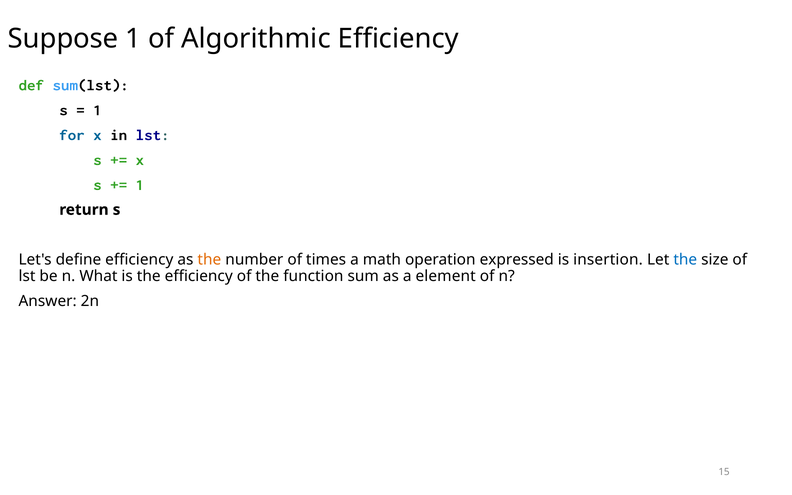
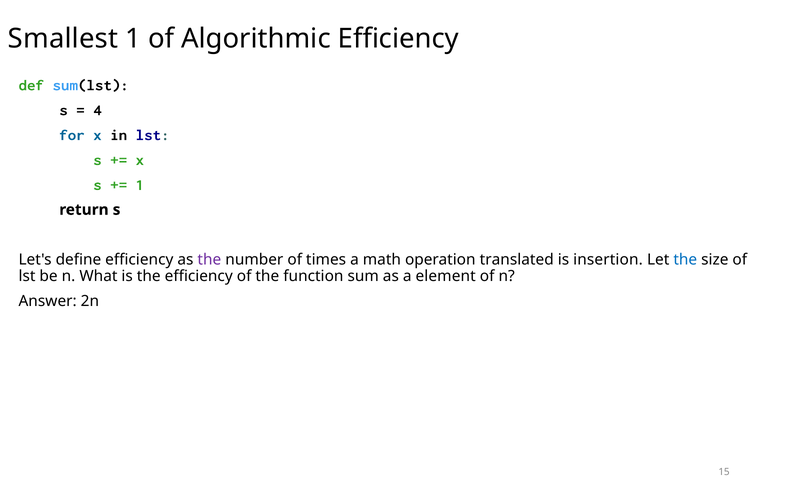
Suppose: Suppose -> Smallest
1 at (97, 110): 1 -> 4
the at (209, 260) colour: orange -> purple
expressed: expressed -> translated
